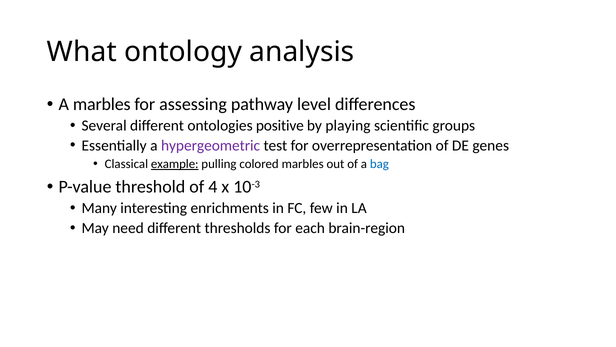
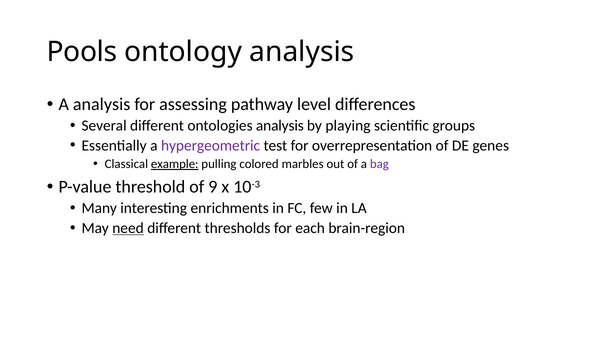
What: What -> Pools
A marbles: marbles -> analysis
ontologies positive: positive -> analysis
bag colour: blue -> purple
4: 4 -> 9
need underline: none -> present
